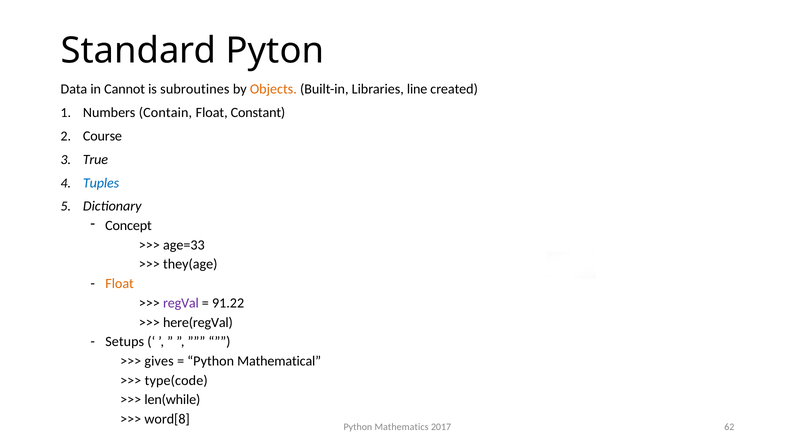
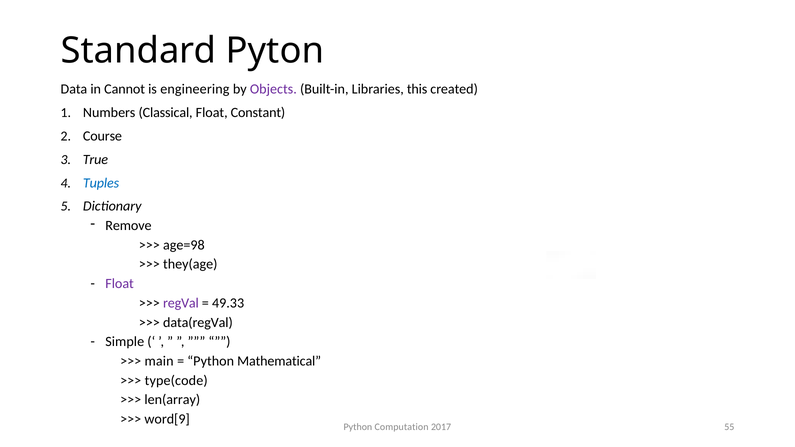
subroutines: subroutines -> engineering
Objects colour: orange -> purple
line: line -> this
Contain: Contain -> Classical
Concept: Concept -> Remove
age=33: age=33 -> age=98
Float at (120, 284) colour: orange -> purple
91.22: 91.22 -> 49.33
here(regVal: here(regVal -> data(regVal
Setups: Setups -> Simple
gives: gives -> main
len(while: len(while -> len(array
word[8: word[8 -> word[9
Mathematics: Mathematics -> Computation
62: 62 -> 55
